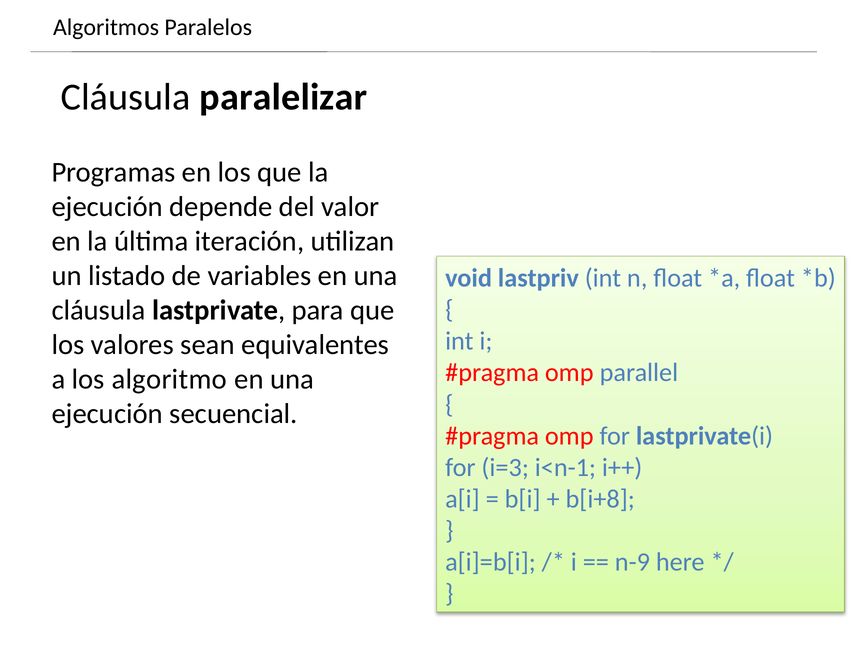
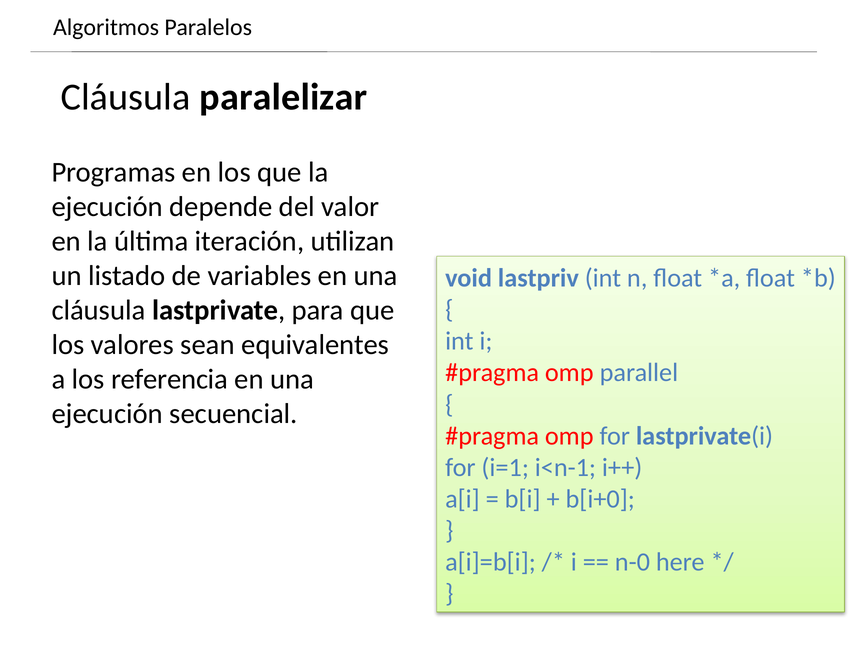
algoritmo: algoritmo -> referencia
i=3: i=3 -> i=1
b[i+8: b[i+8 -> b[i+0
n-9: n-9 -> n-0
